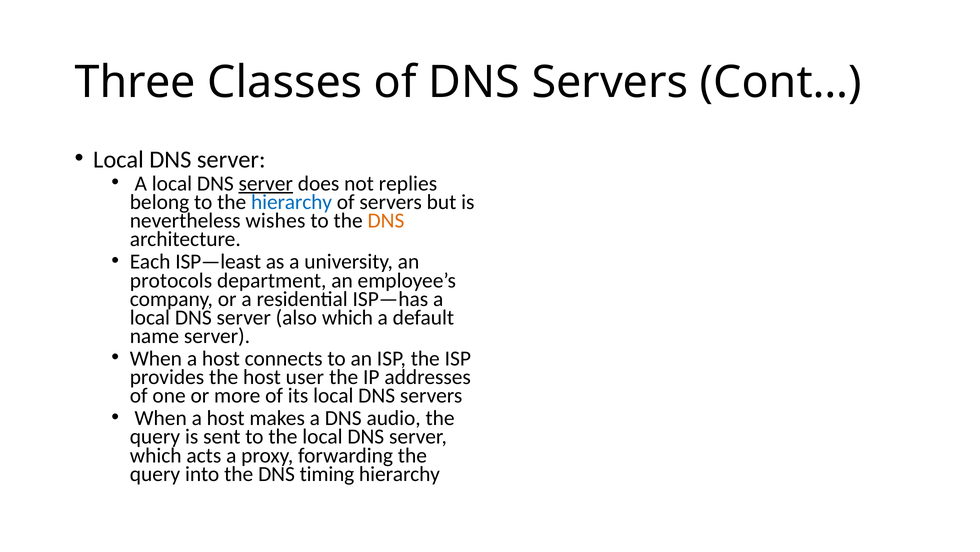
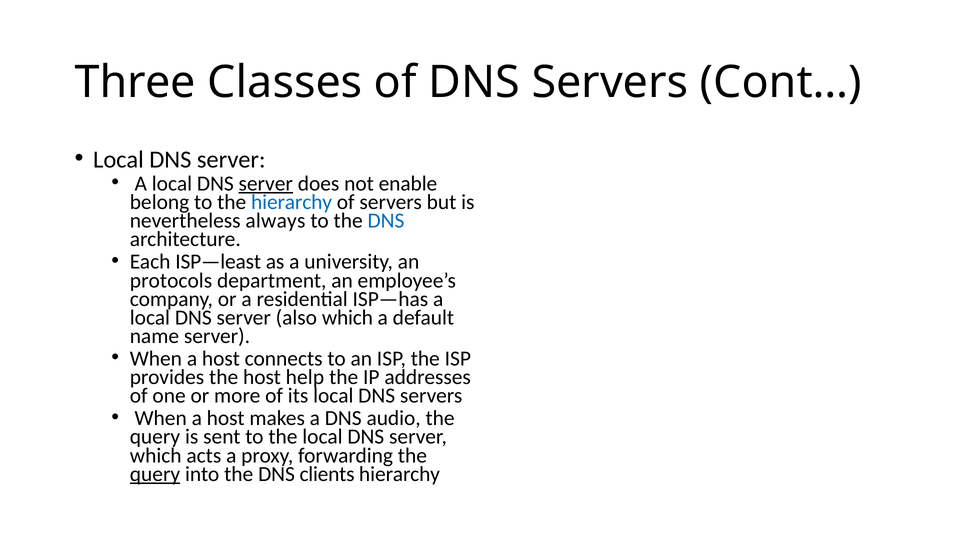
replies: replies -> enable
wishes: wishes -> always
DNS at (386, 220) colour: orange -> blue
user: user -> help
query at (155, 473) underline: none -> present
timing: timing -> clients
